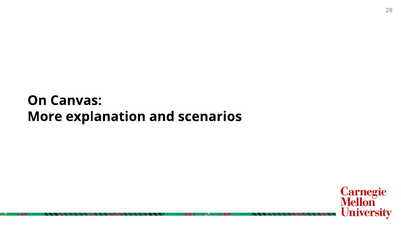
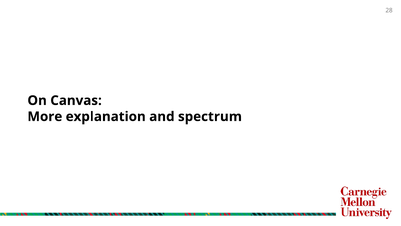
scenarios: scenarios -> spectrum
